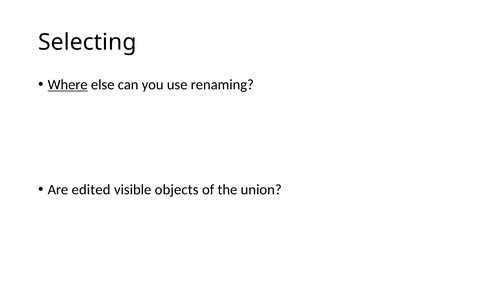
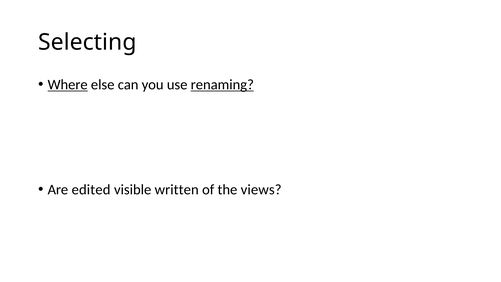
renaming underline: none -> present
objects: objects -> written
union: union -> views
